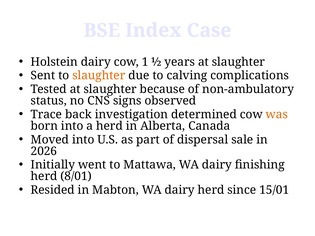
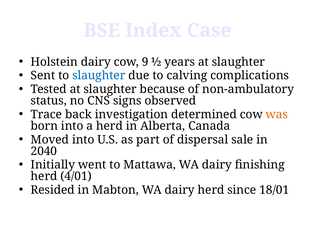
1: 1 -> 9
slaughter at (99, 76) colour: orange -> blue
2026: 2026 -> 2040
8/01: 8/01 -> 4/01
15/01: 15/01 -> 18/01
